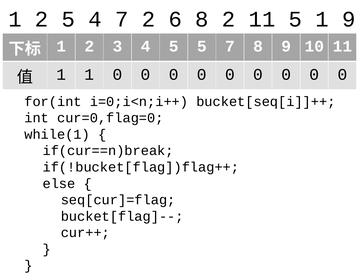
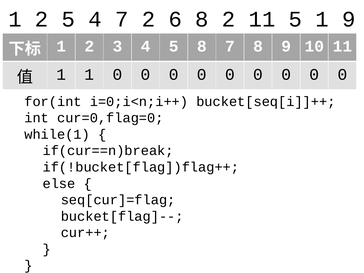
5 5: 5 -> 8
